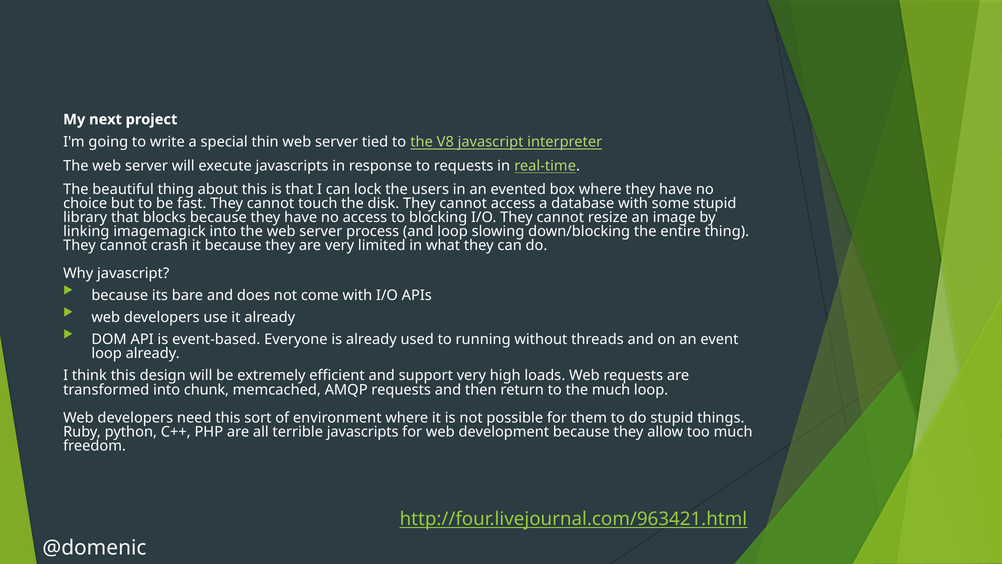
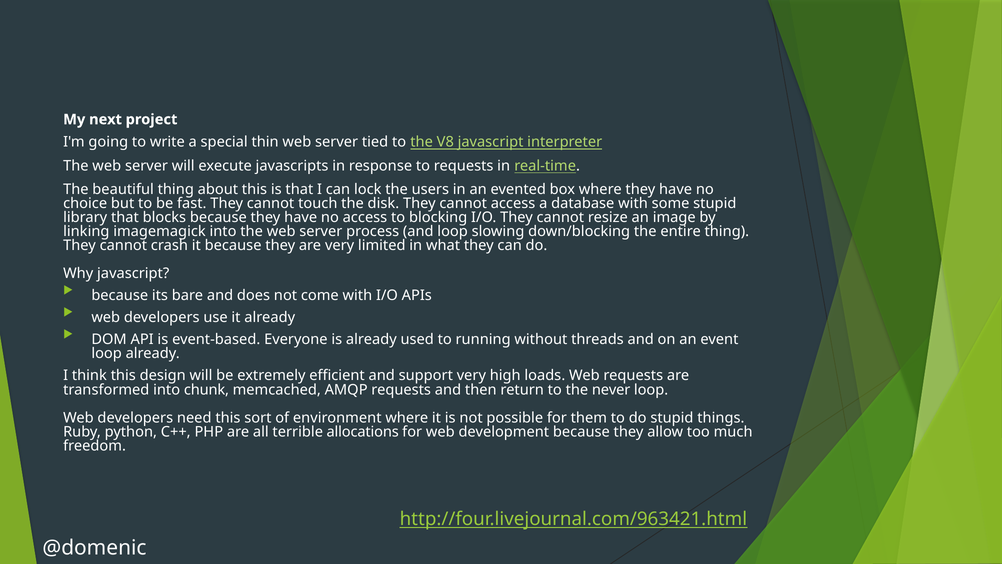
the much: much -> never
terrible javascripts: javascripts -> allocations
